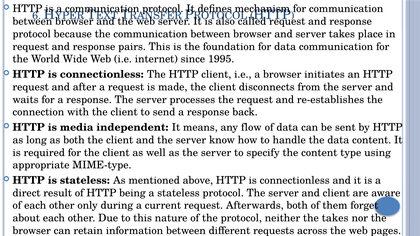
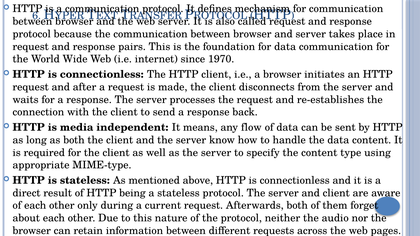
1995: 1995 -> 1970
the takes: takes -> audio
